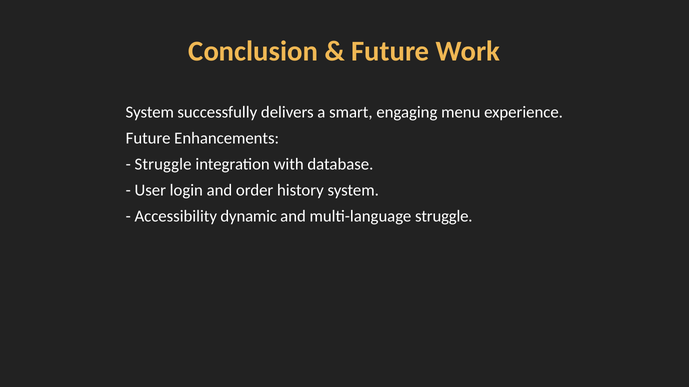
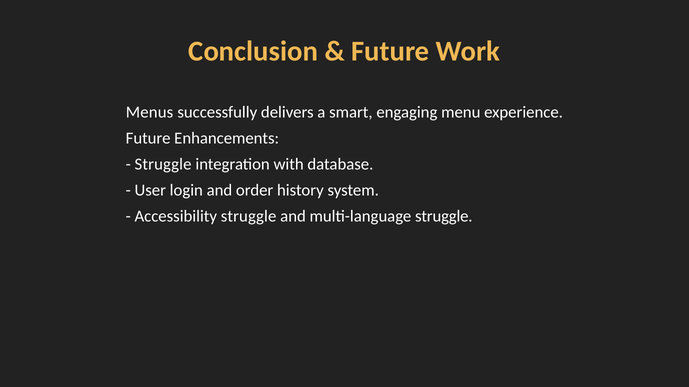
System at (150, 112): System -> Menus
Accessibility dynamic: dynamic -> struggle
